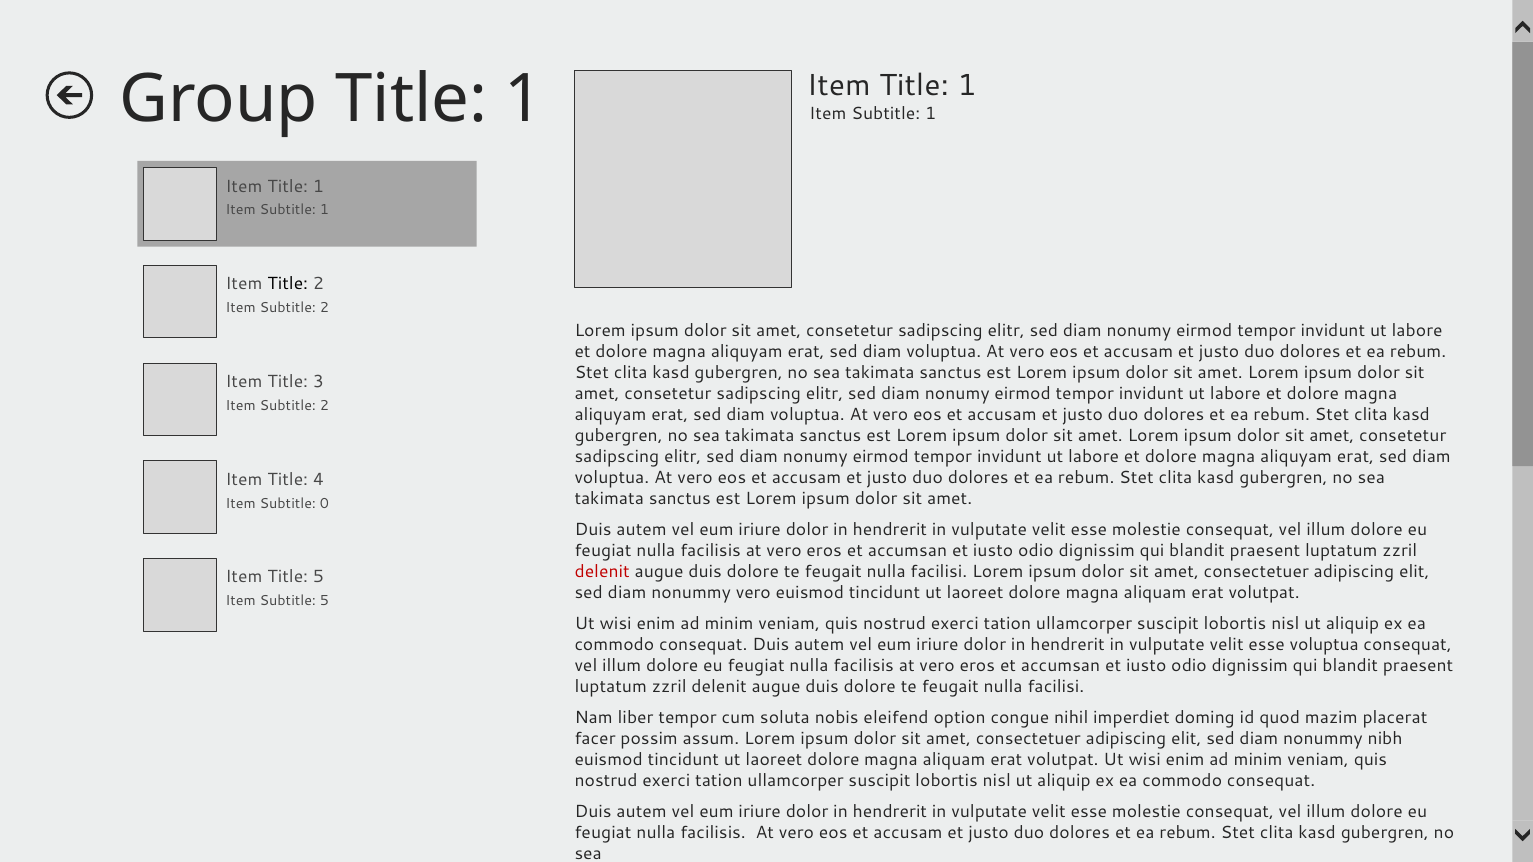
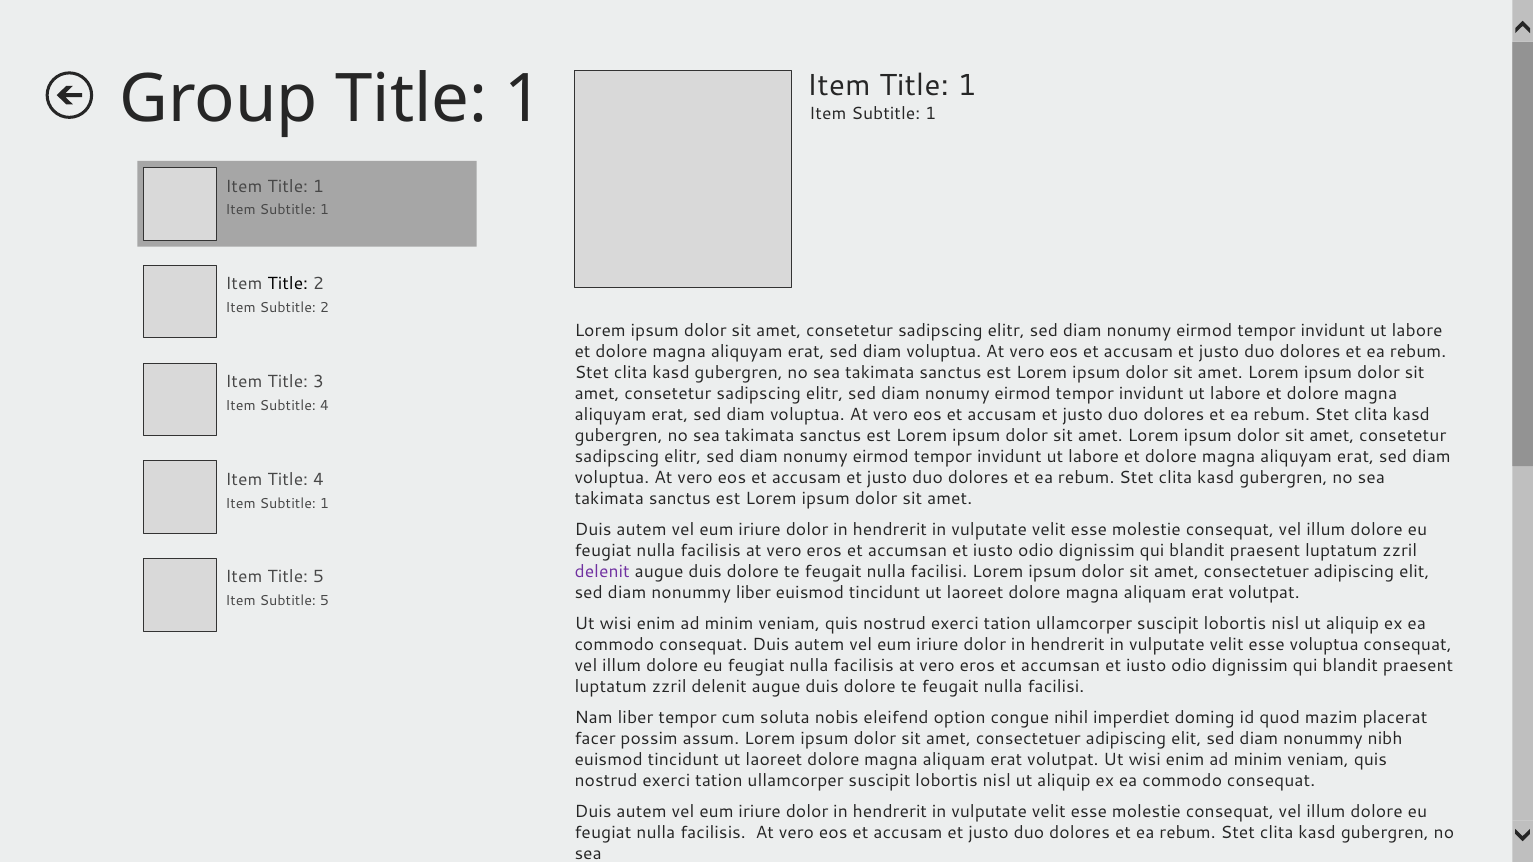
2 at (325, 406): 2 -> 4
0 at (325, 503): 0 -> 1
delenit at (602, 572) colour: red -> purple
nonummy vero: vero -> liber
